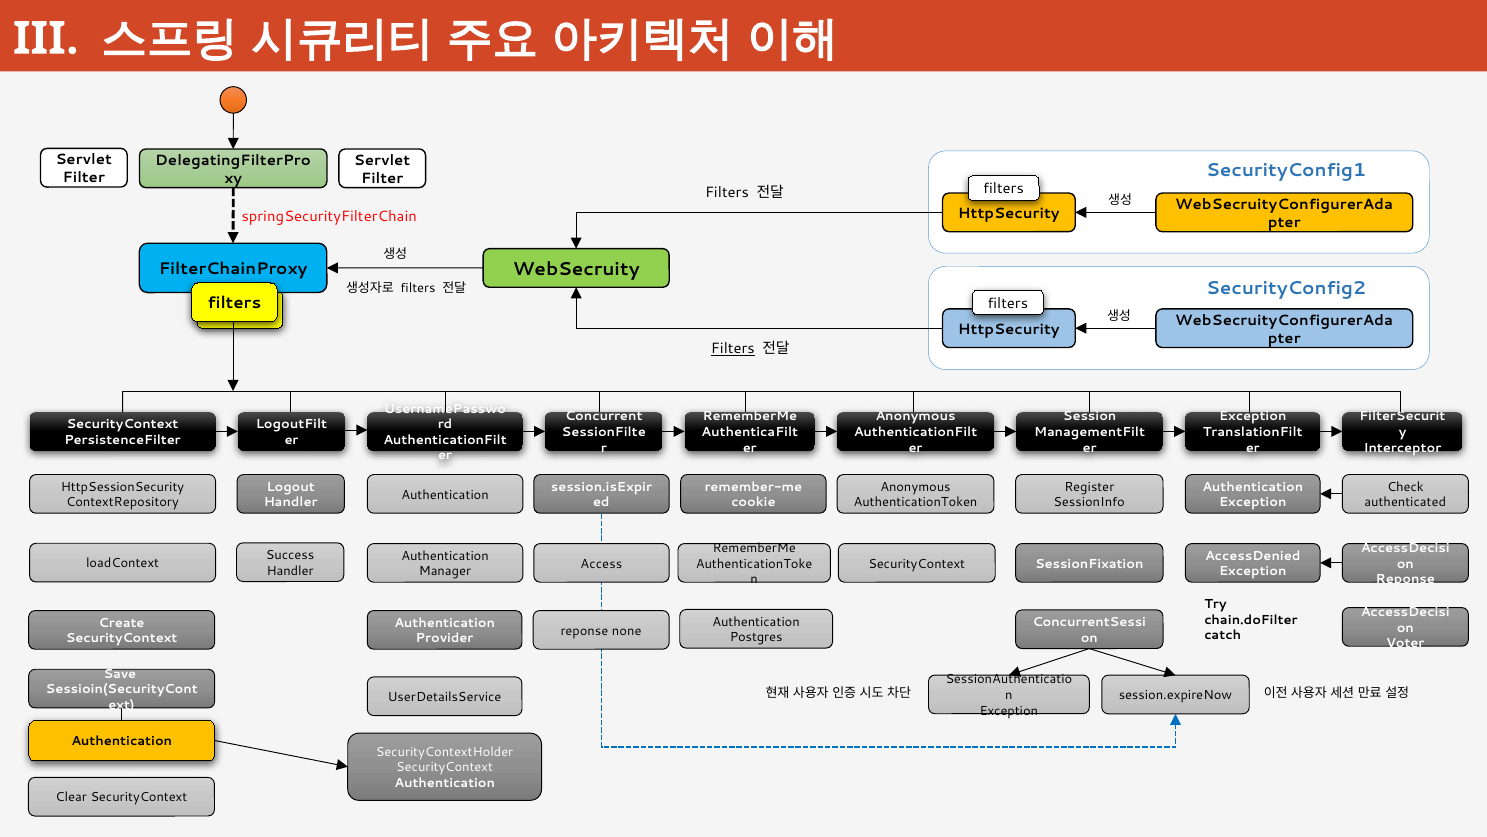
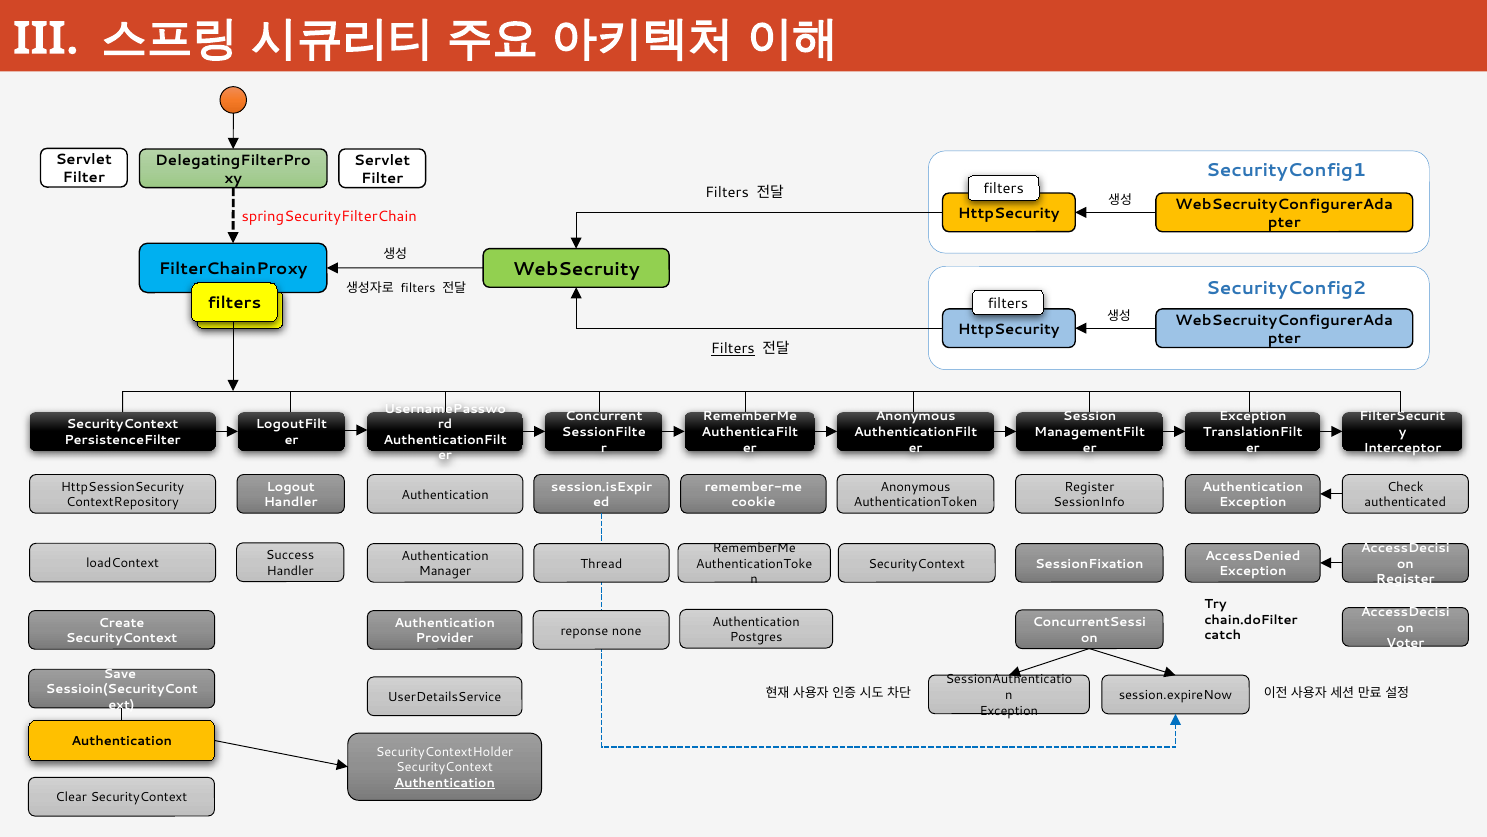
Access: Access -> Thread
Reponse at (1405, 579): Reponse -> Register
Authentication at (445, 783) underline: none -> present
